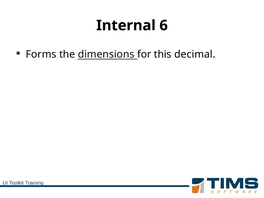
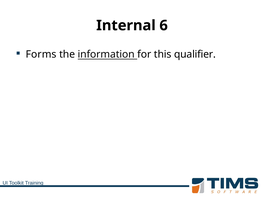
dimensions: dimensions -> information
decimal: decimal -> qualifier
